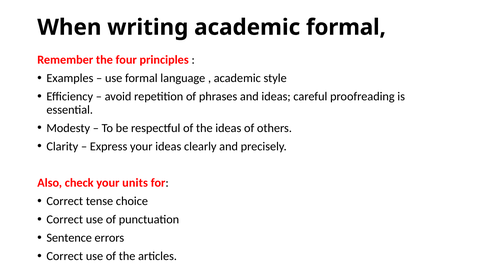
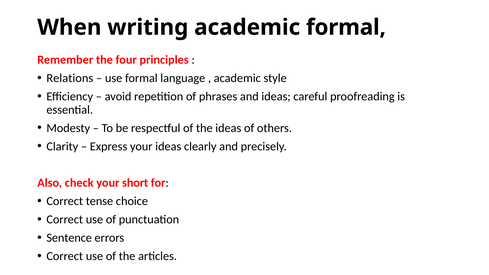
Examples: Examples -> Relations
units: units -> short
